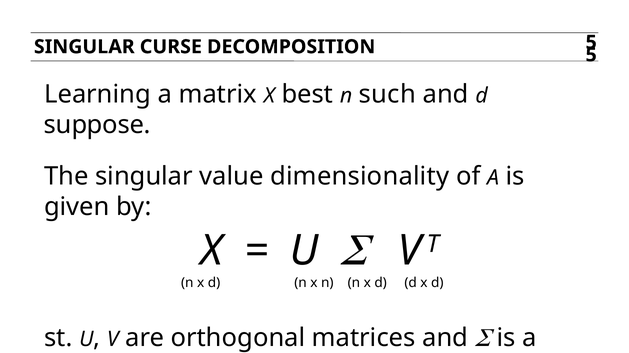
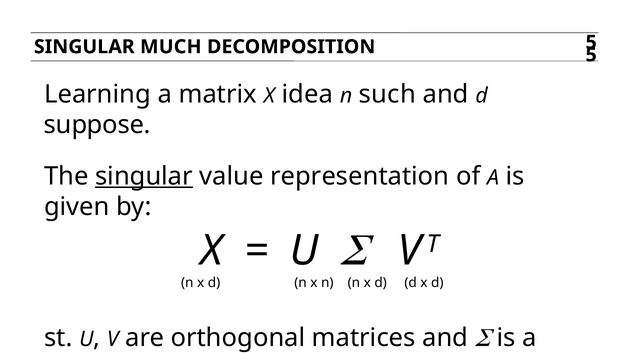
CURSE: CURSE -> MUCH
best: best -> idea
singular at (144, 176) underline: none -> present
dimensionality: dimensionality -> representation
